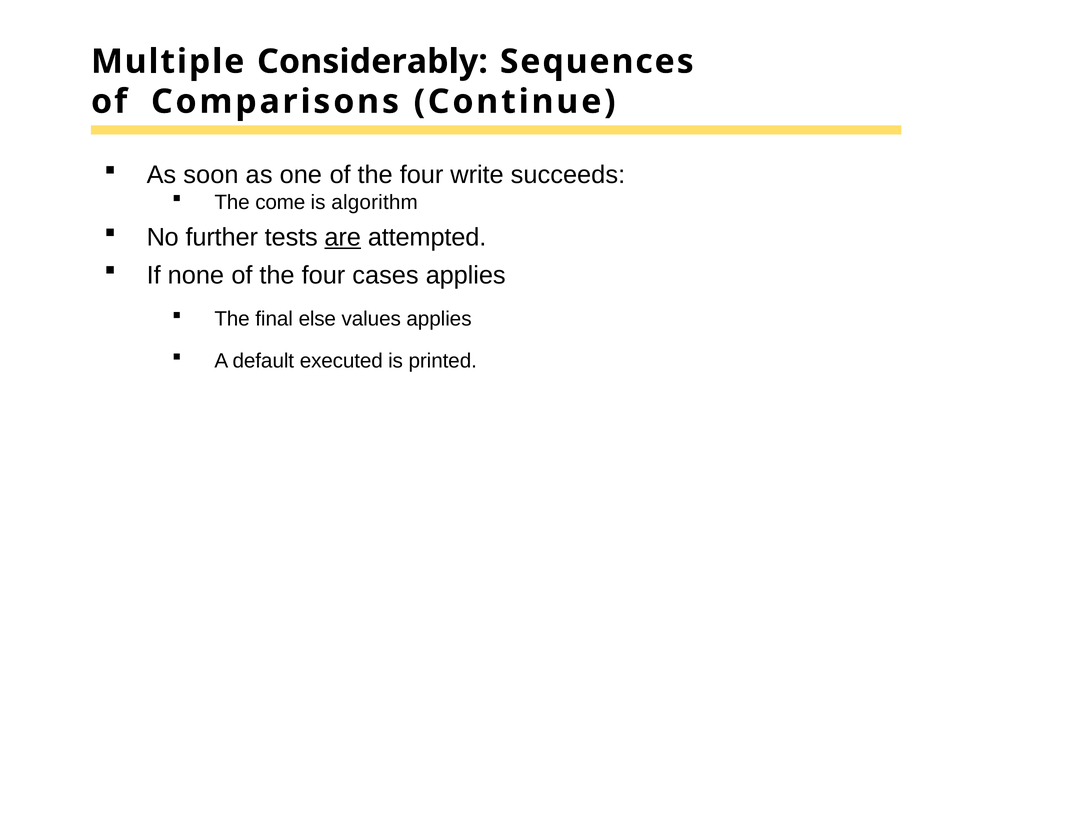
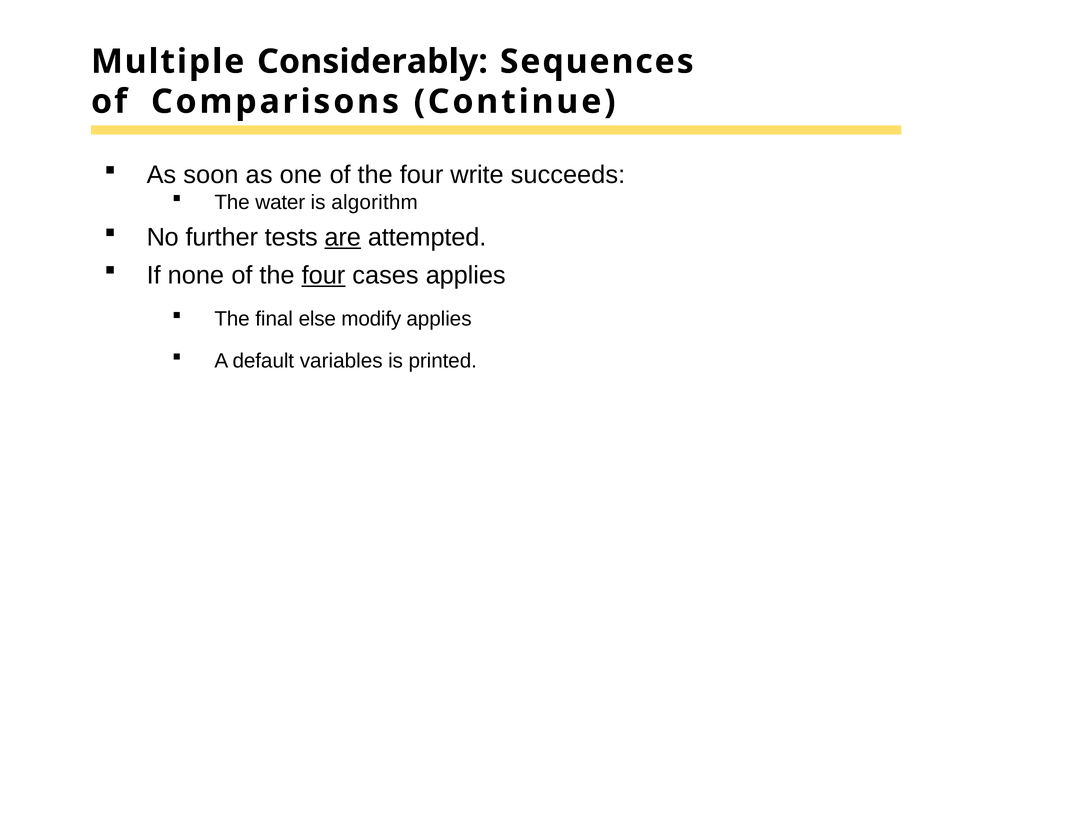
come: come -> water
four at (323, 275) underline: none -> present
values: values -> modify
executed: executed -> variables
